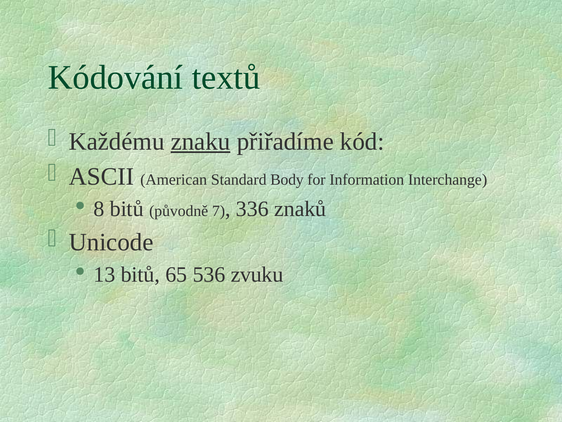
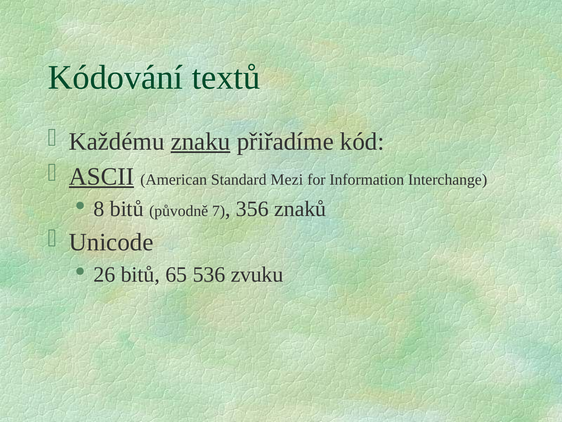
ASCII underline: none -> present
Body: Body -> Mezi
336: 336 -> 356
13: 13 -> 26
